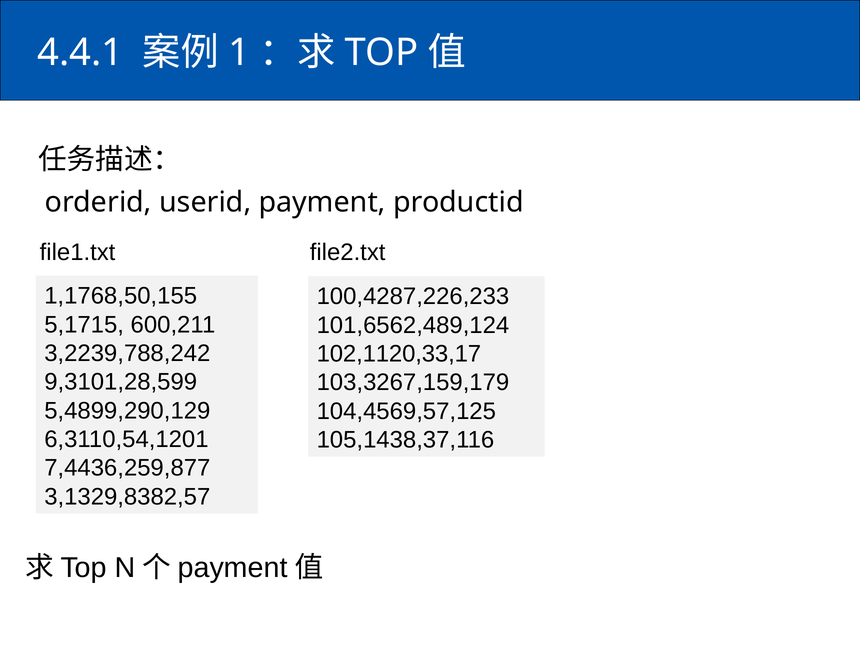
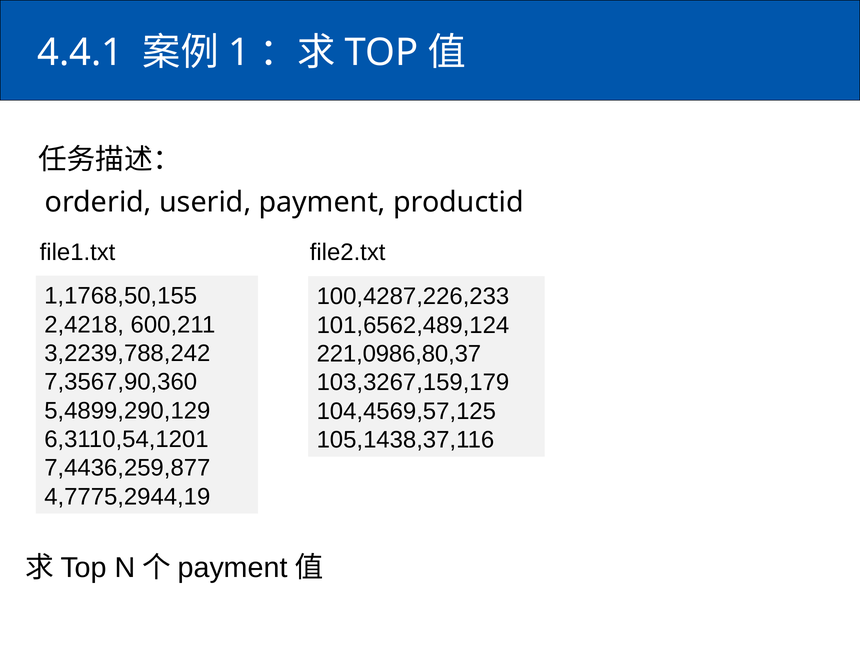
5,1715: 5,1715 -> 2,4218
102,1120,33,17: 102,1120,33,17 -> 221,0986,80,37
9,3101,28,599: 9,3101,28,599 -> 7,3567,90,360
3,1329,8382,57: 3,1329,8382,57 -> 4,7775,2944,19
